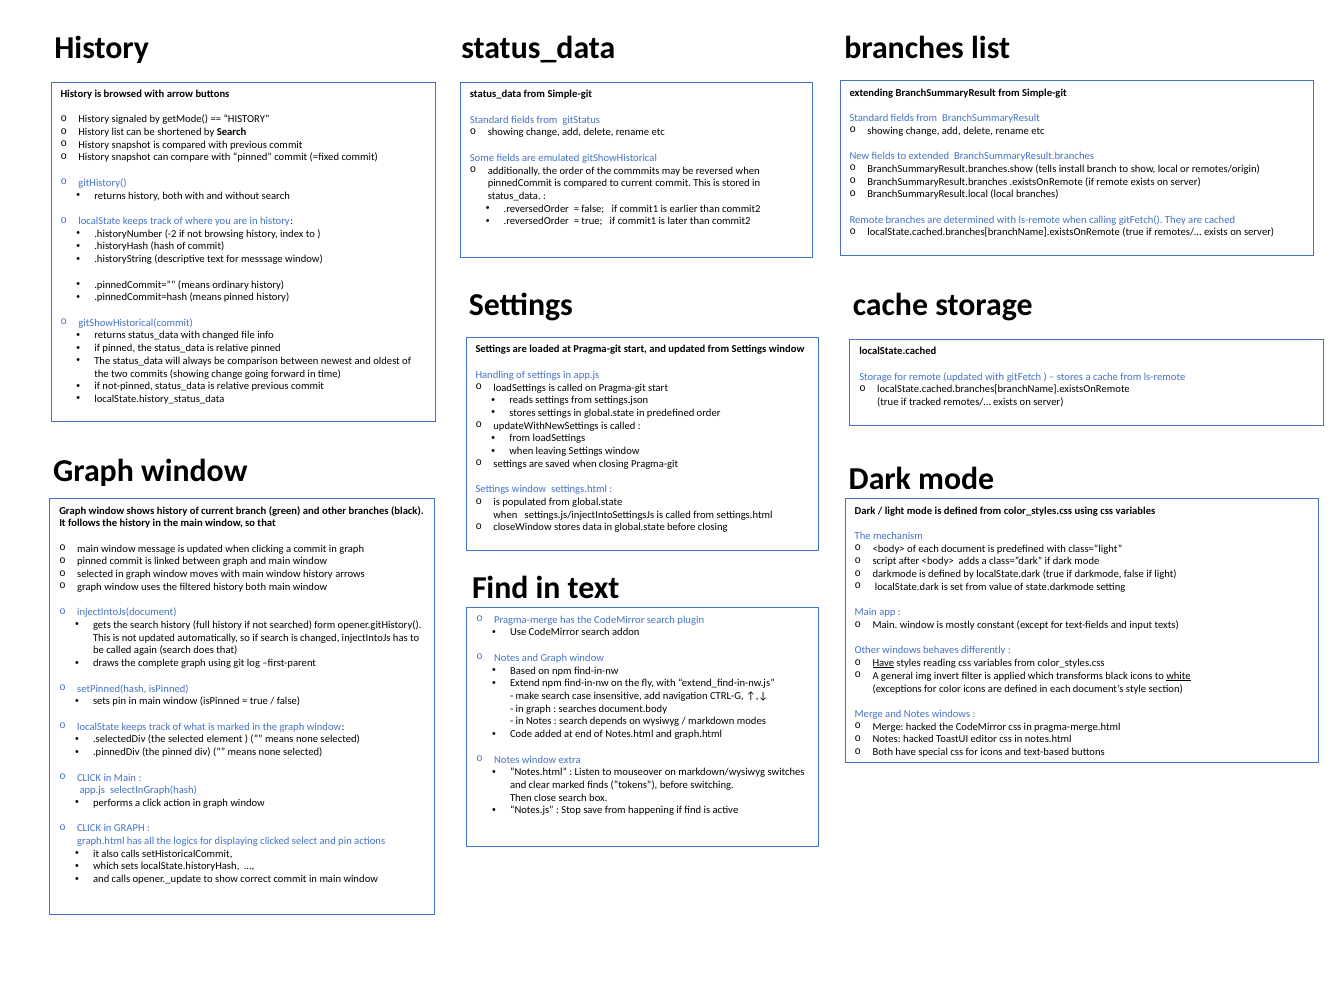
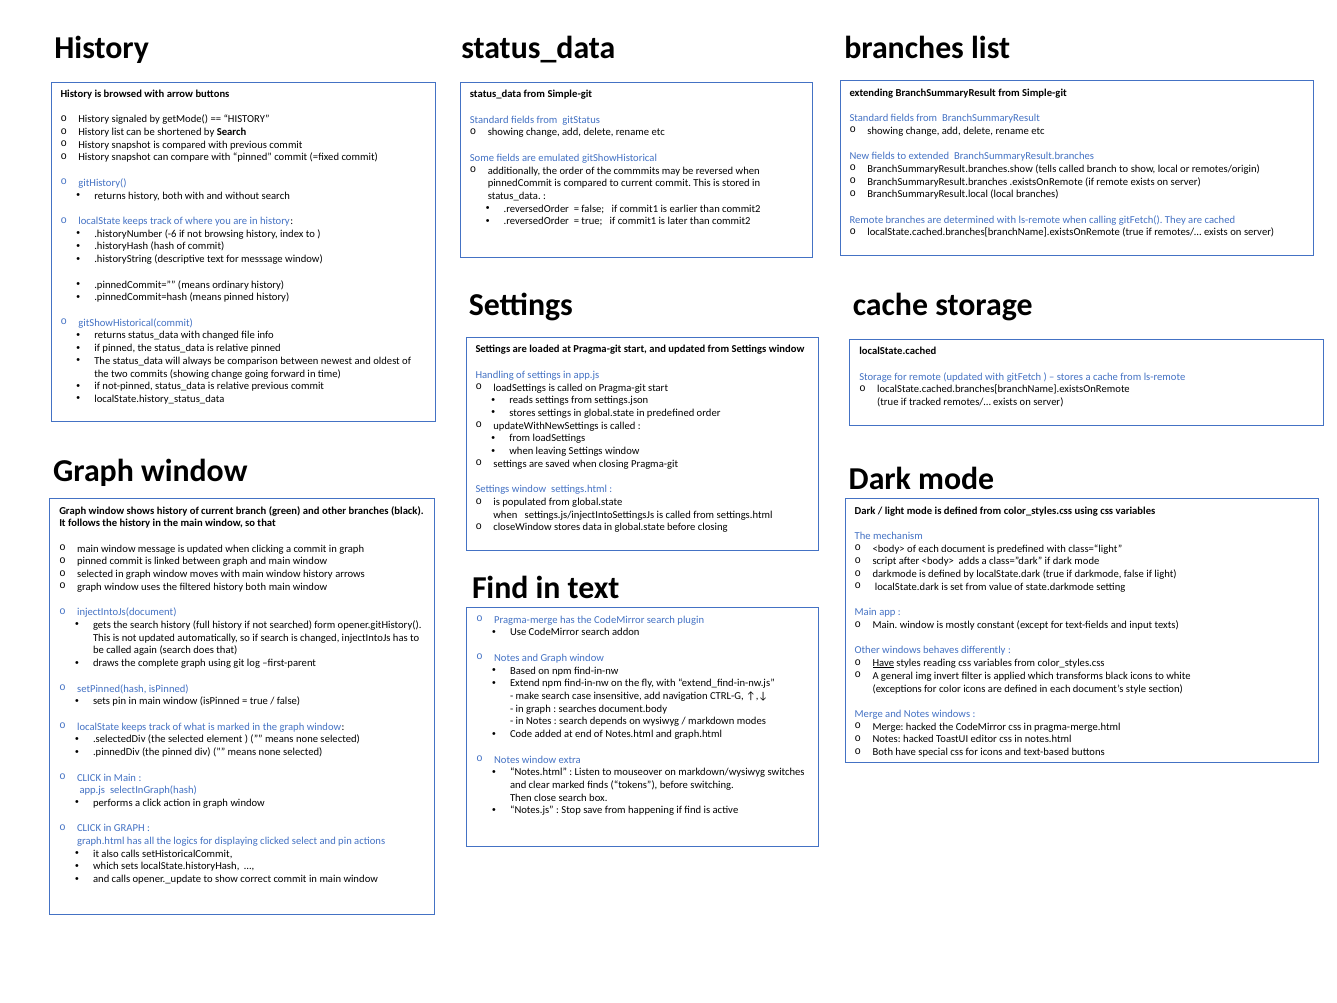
tells install: install -> called
-2: -2 -> -6
white underline: present -> none
